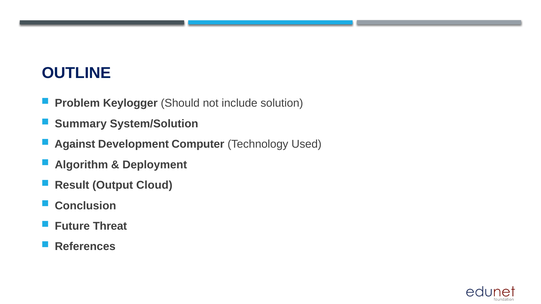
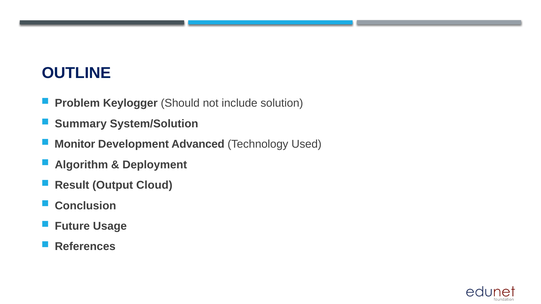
Against: Against -> Monitor
Computer: Computer -> Advanced
Threat: Threat -> Usage
